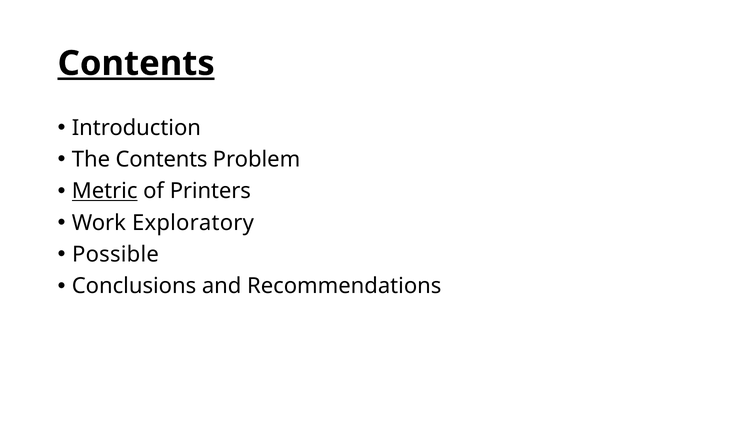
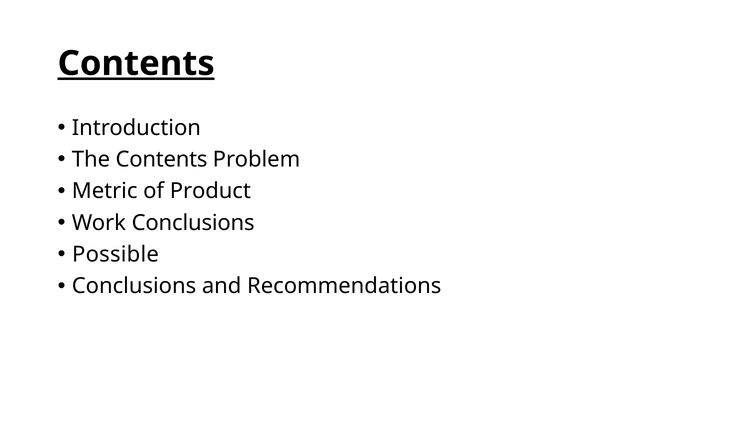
Metric underline: present -> none
Printers: Printers -> Product
Work Exploratory: Exploratory -> Conclusions
